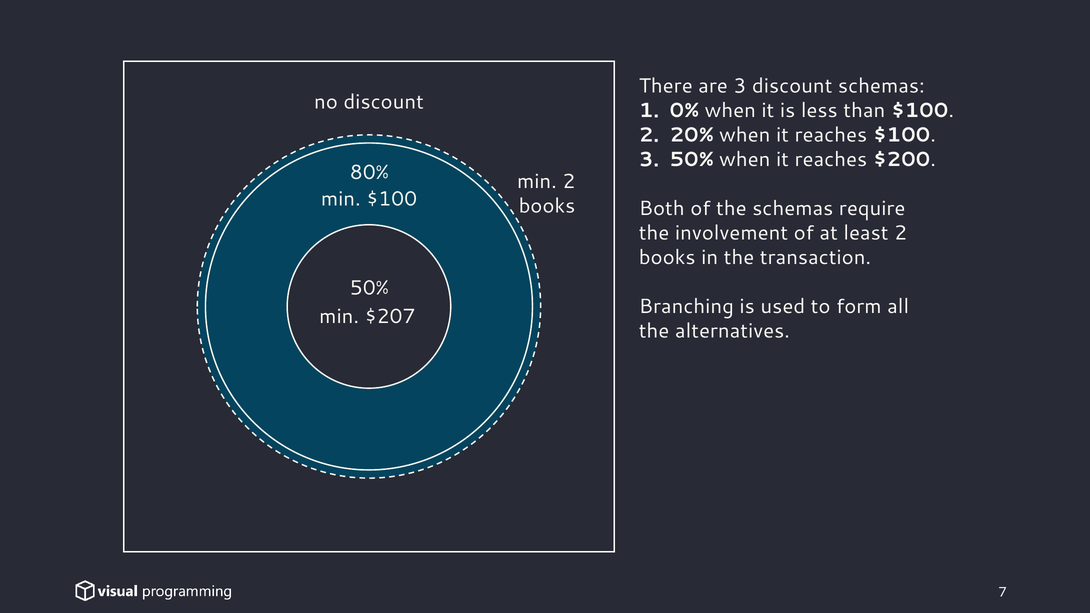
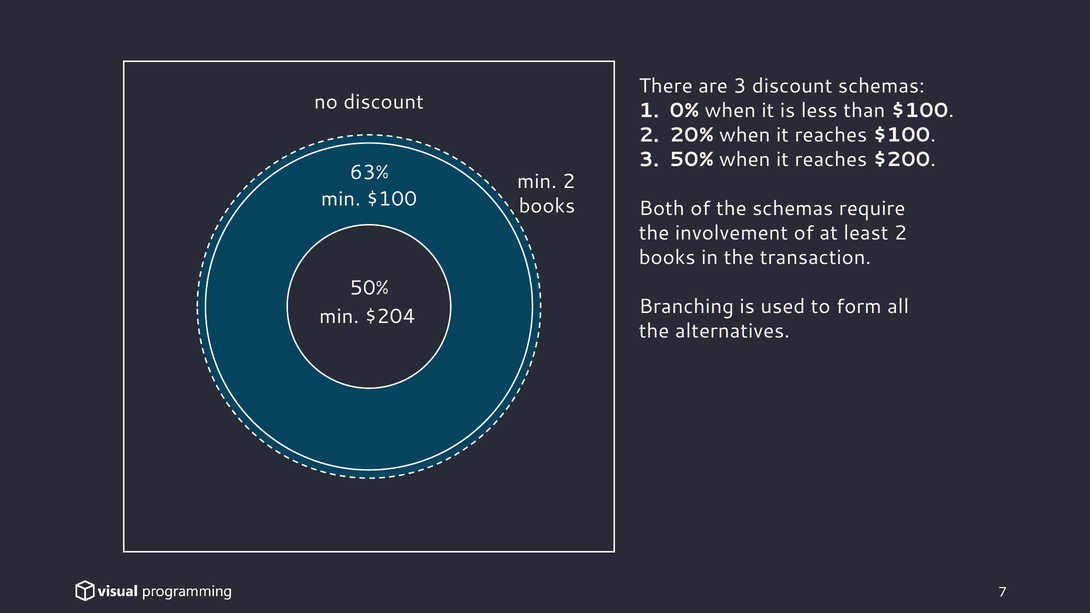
80%: 80% -> 63%
$207: $207 -> $204
